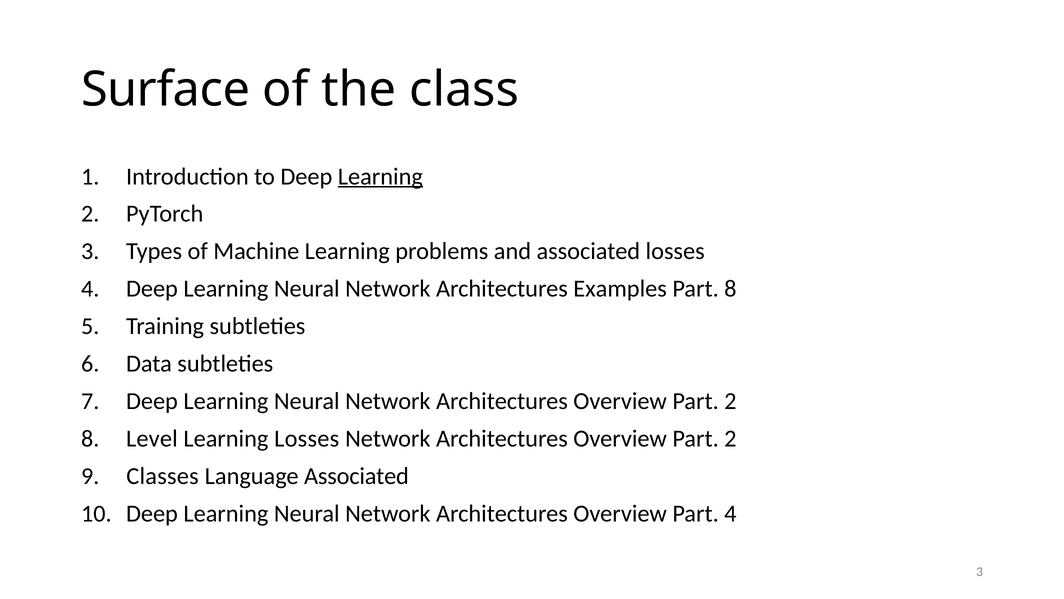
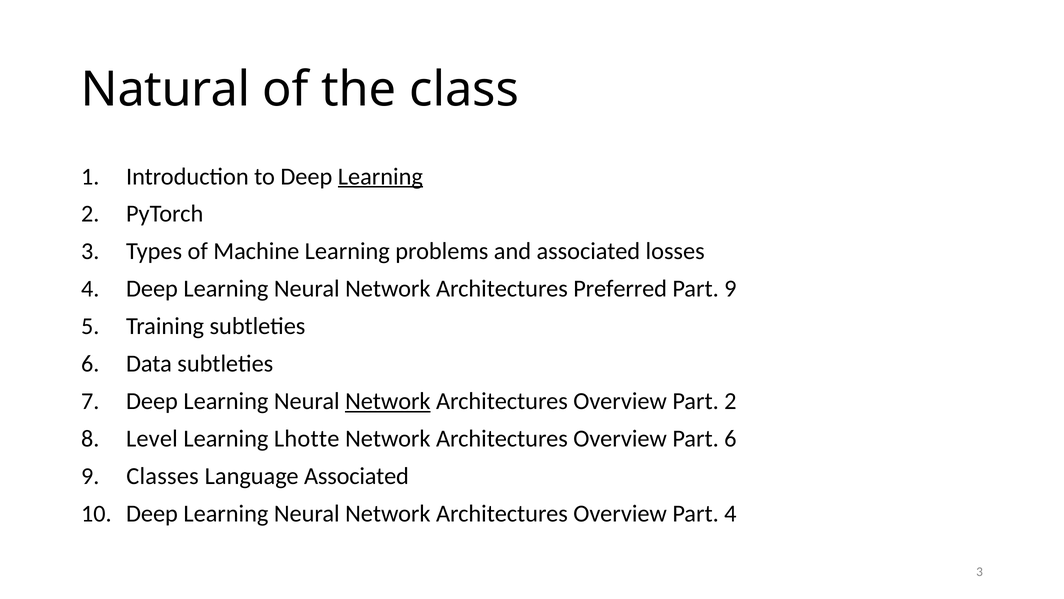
Surface: Surface -> Natural
Examples: Examples -> Preferred
Part 8: 8 -> 9
Network at (388, 401) underline: none -> present
Learning Losses: Losses -> Lhotte
2 at (730, 438): 2 -> 6
